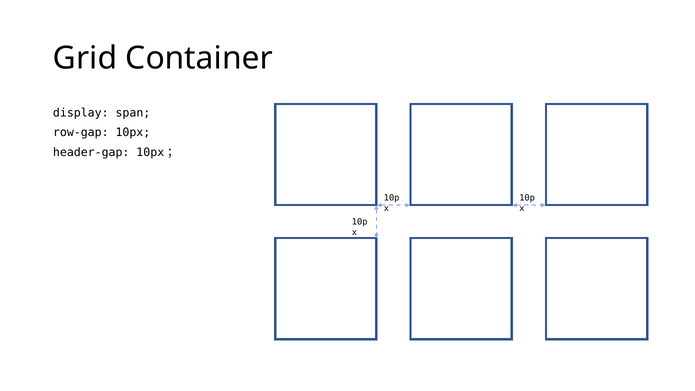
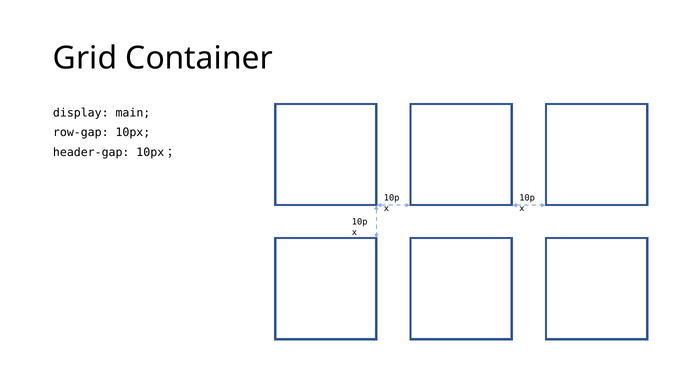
span: span -> main
